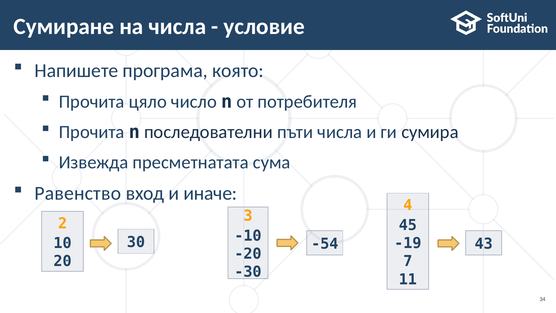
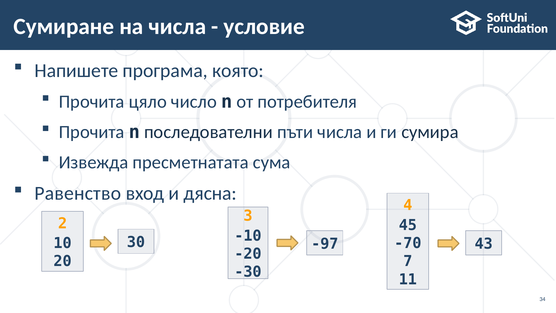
иначе: иначе -> дясна
-19: -19 -> -70
-54: -54 -> -97
